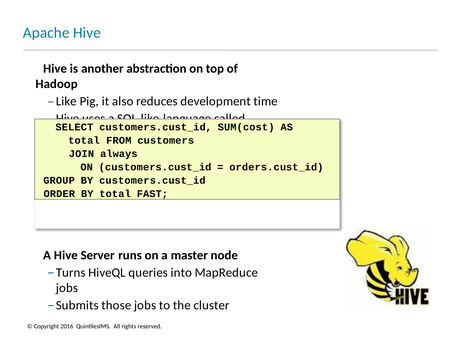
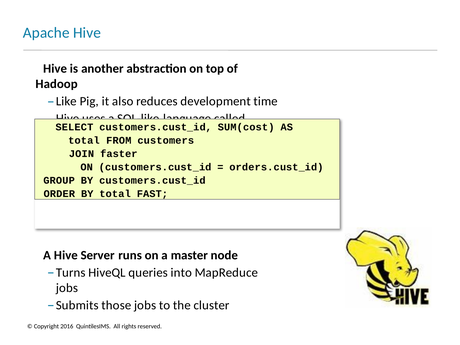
always: always -> faster
